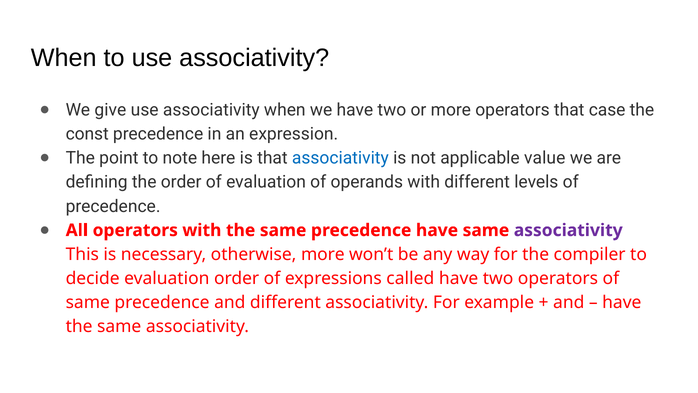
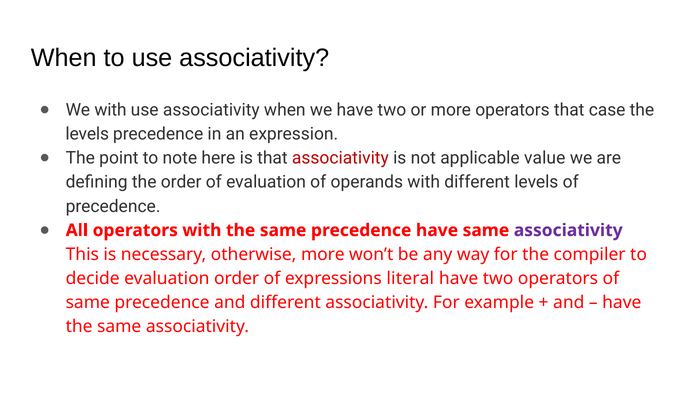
We give: give -> with
const at (87, 134): const -> levels
associativity at (340, 158) colour: blue -> red
called: called -> literal
